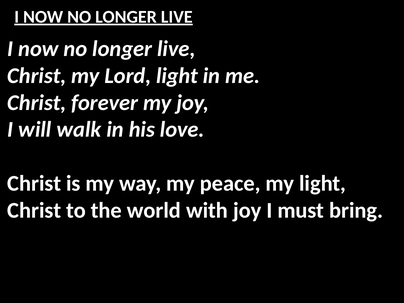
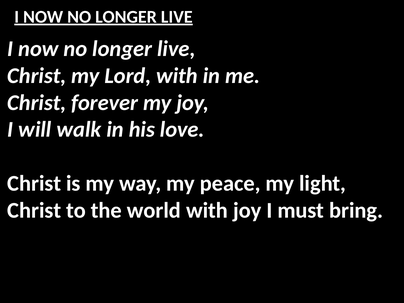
Lord light: light -> with
